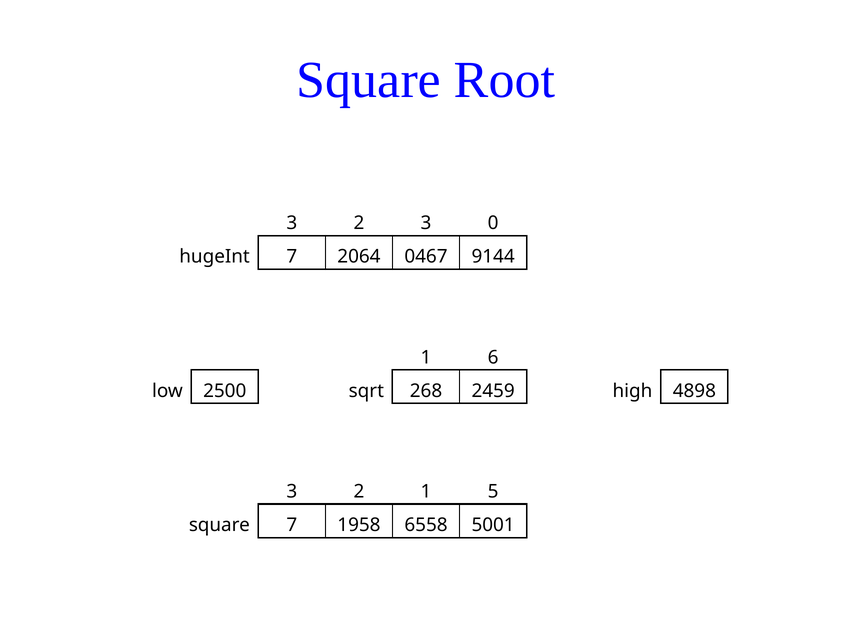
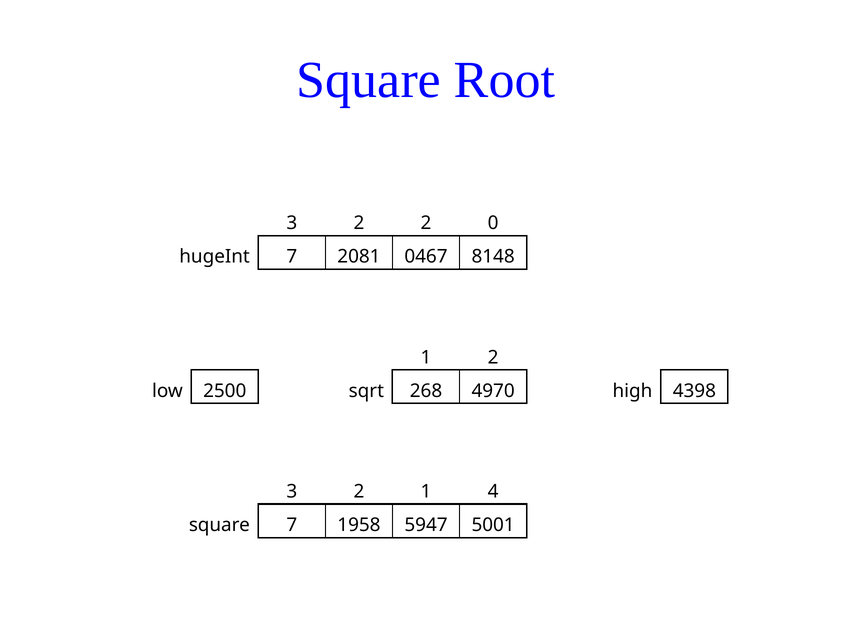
2 3: 3 -> 2
2064: 2064 -> 2081
9144: 9144 -> 8148
1 6: 6 -> 2
2459: 2459 -> 4970
4898: 4898 -> 4398
5: 5 -> 4
6558: 6558 -> 5947
